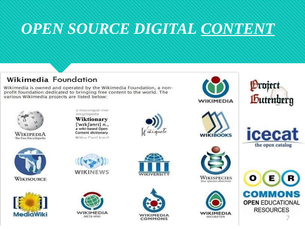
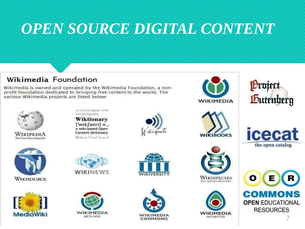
CONTENT underline: present -> none
